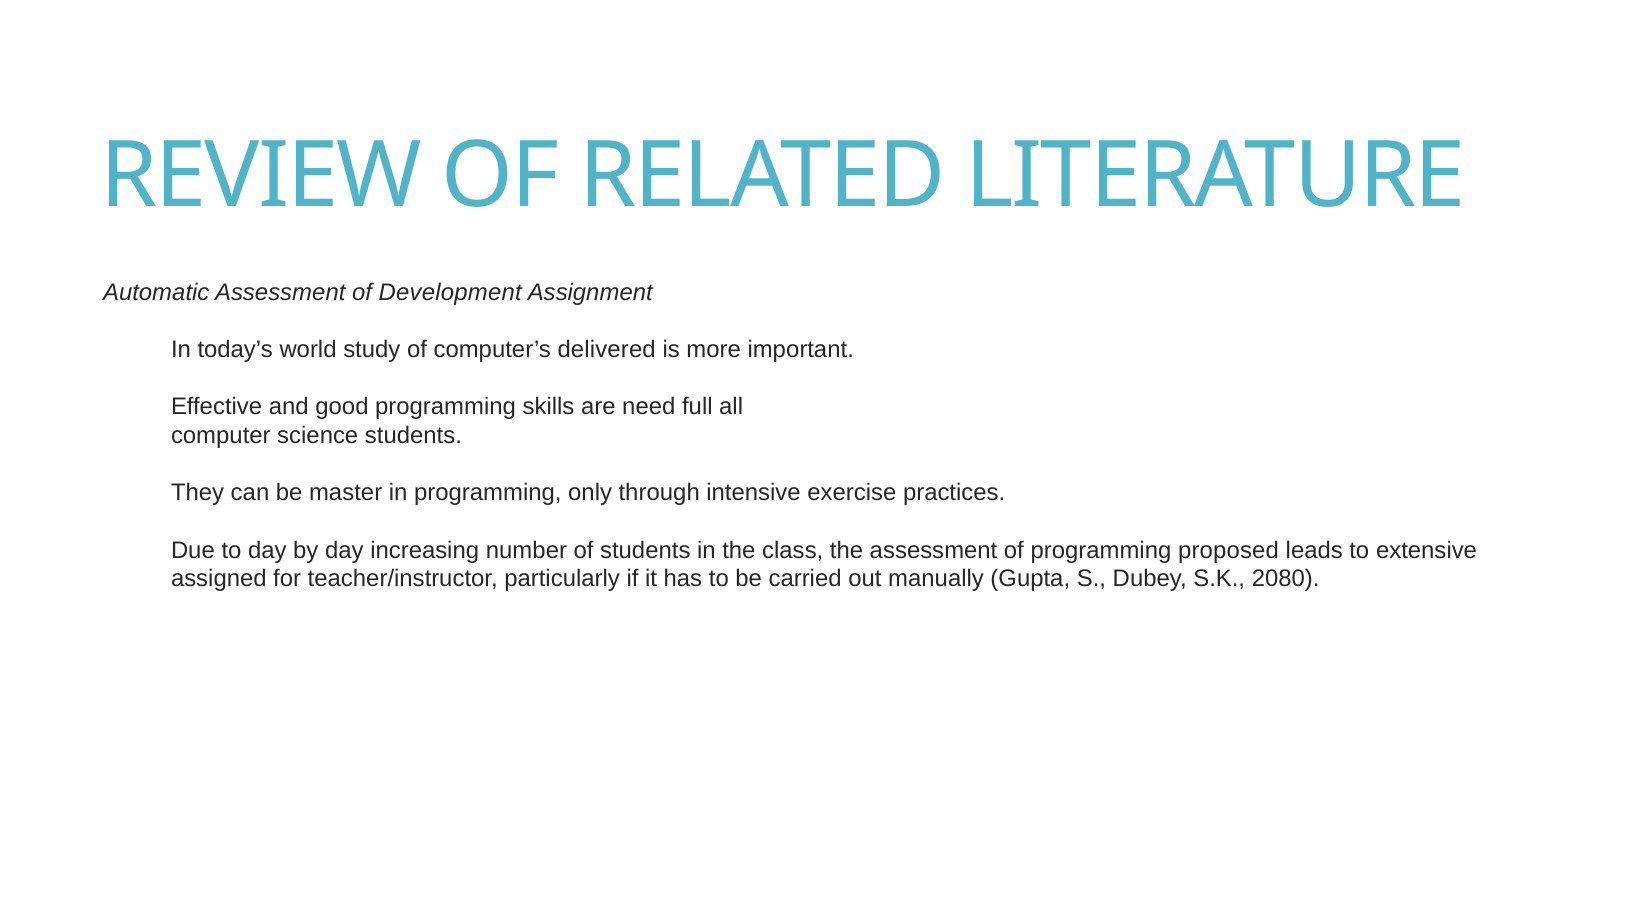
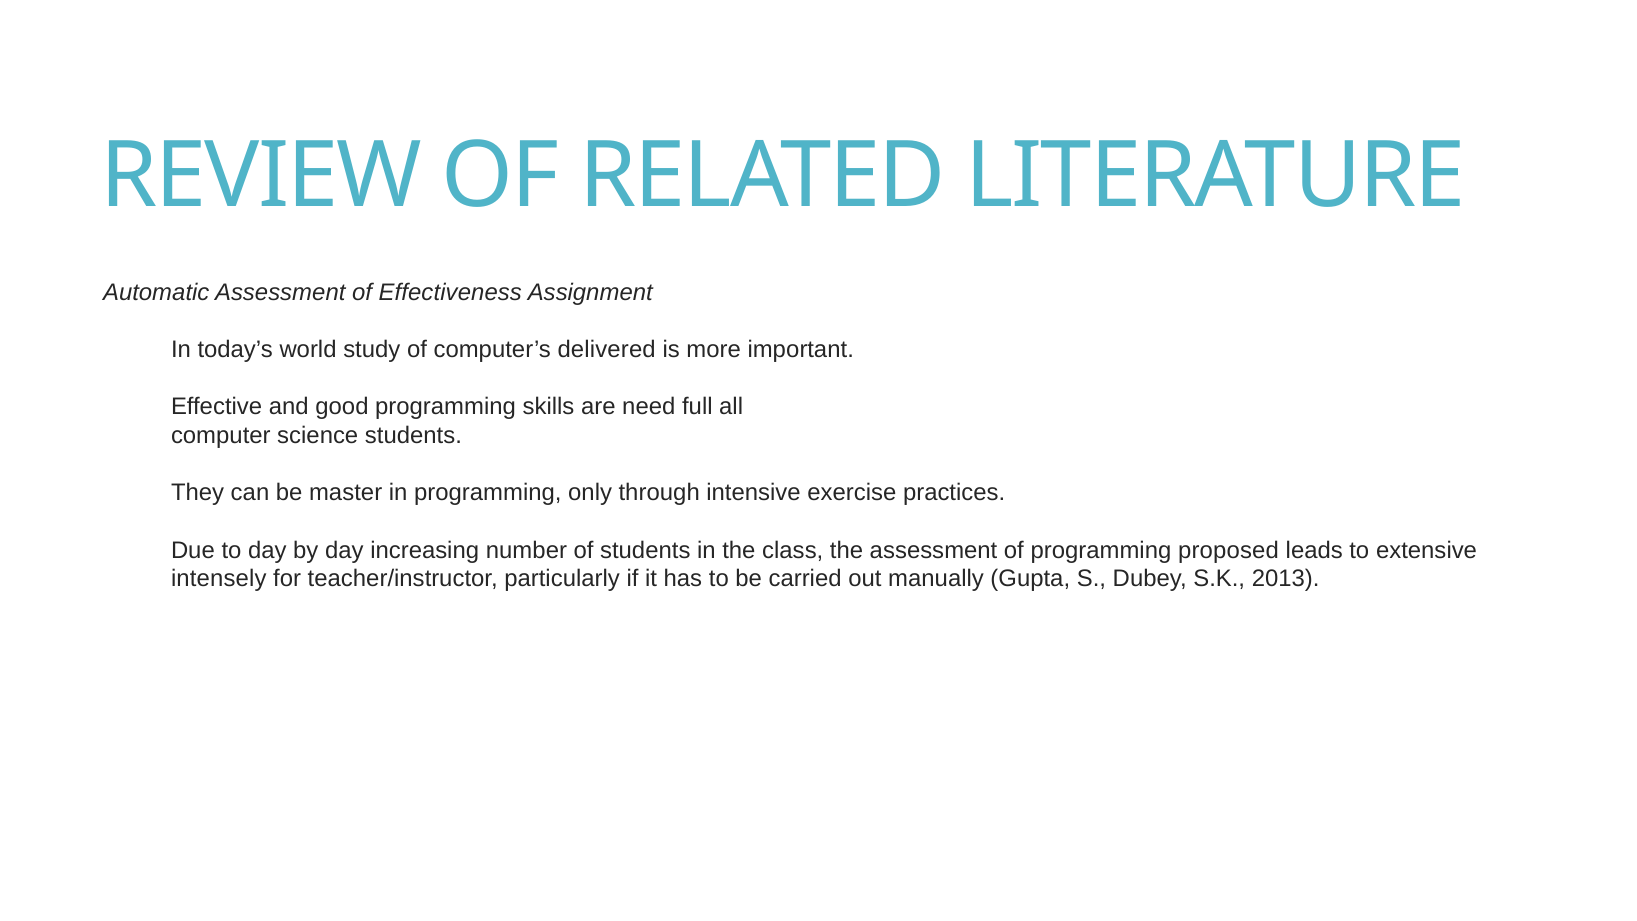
Development: Development -> Effectiveness
assigned: assigned -> intensely
2080: 2080 -> 2013
